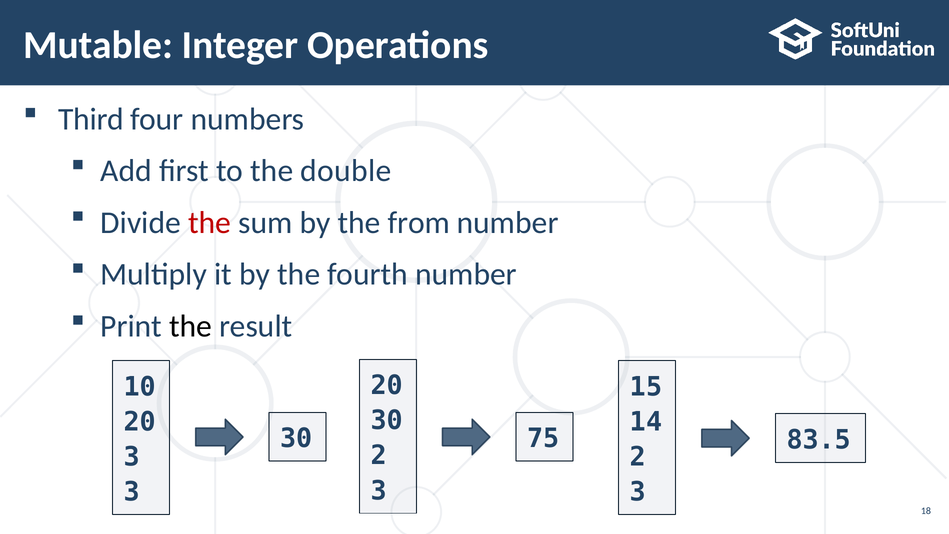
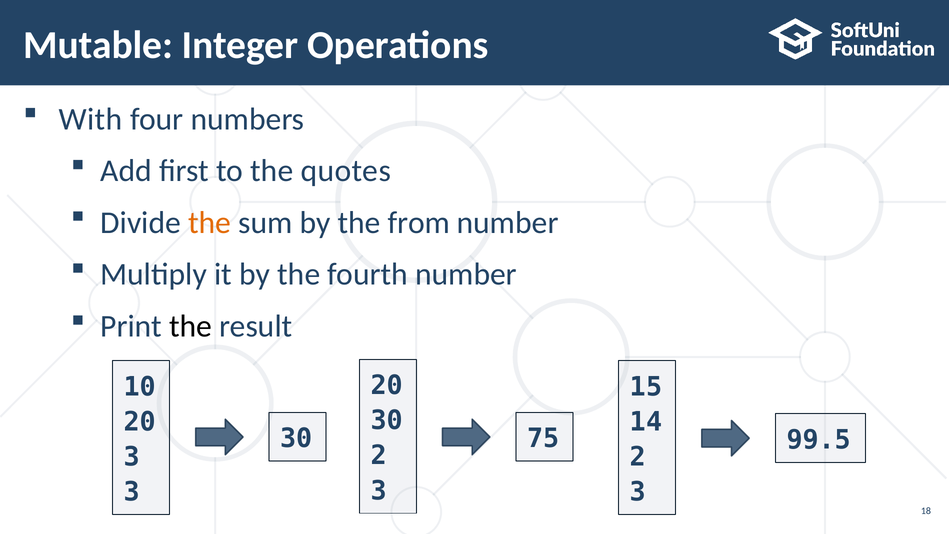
Third: Third -> With
double: double -> quotes
the at (210, 223) colour: red -> orange
83.5: 83.5 -> 99.5
